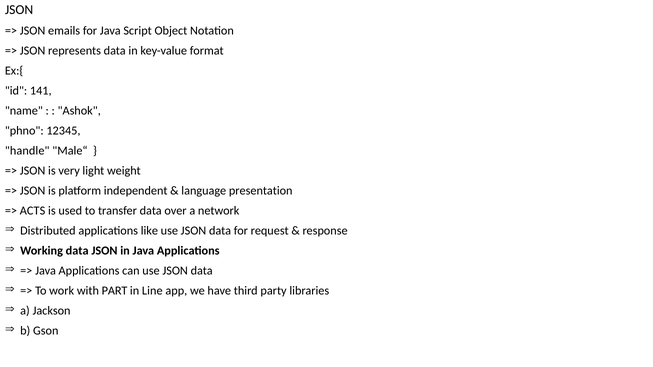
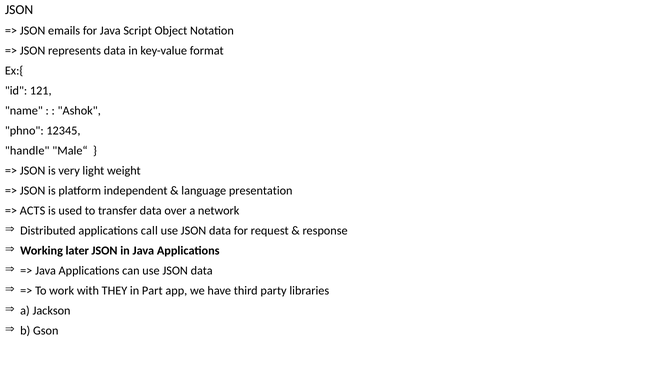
141: 141 -> 121
like: like -> call
Working data: data -> later
PART: PART -> THEY
Line: Line -> Part
